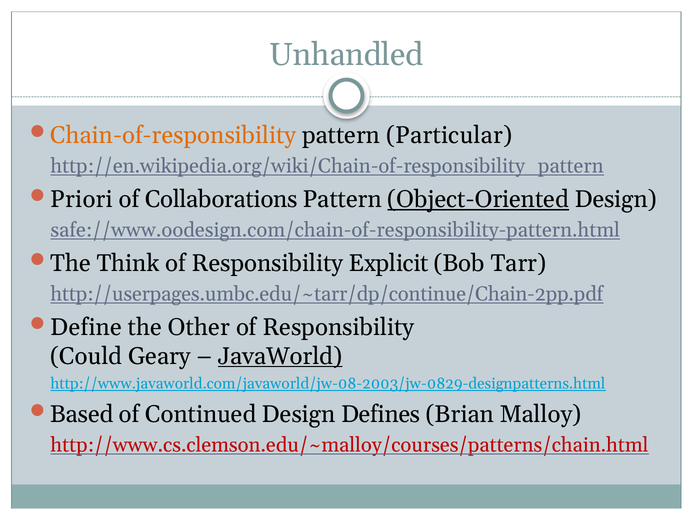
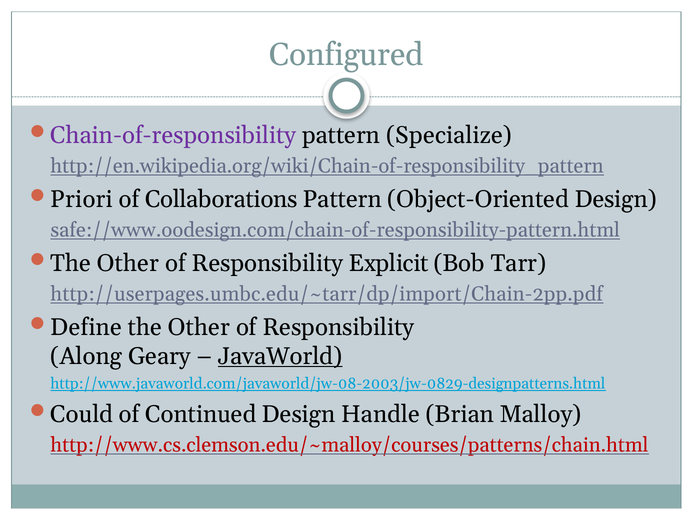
Unhandled: Unhandled -> Configured
Chain-of-responsibility colour: orange -> purple
Particular: Particular -> Specialize
Object-Oriented underline: present -> none
Think at (128, 263): Think -> Other
http://userpages.umbc.edu/~tarr/dp/continue/Chain-2pp.pdf: http://userpages.umbc.edu/~tarr/dp/continue/Chain-2pp.pdf -> http://userpages.umbc.edu/~tarr/dp/import/Chain-2pp.pdf
Could: Could -> Along
Based: Based -> Could
Defines: Defines -> Handle
